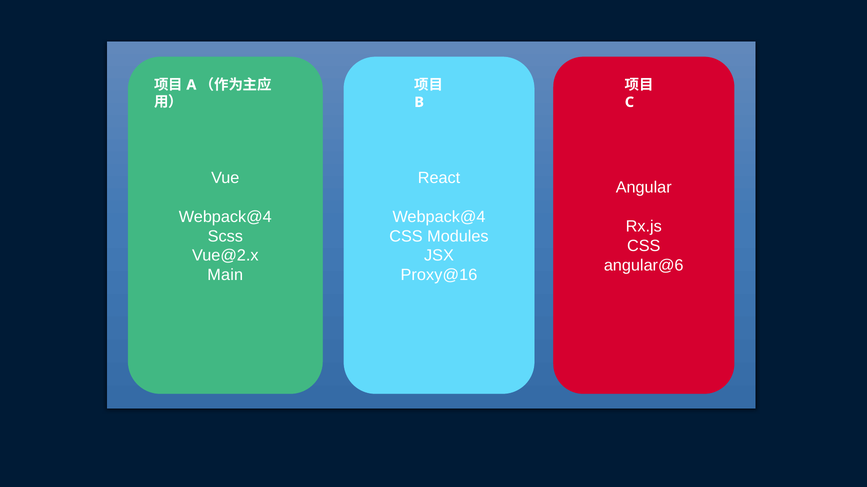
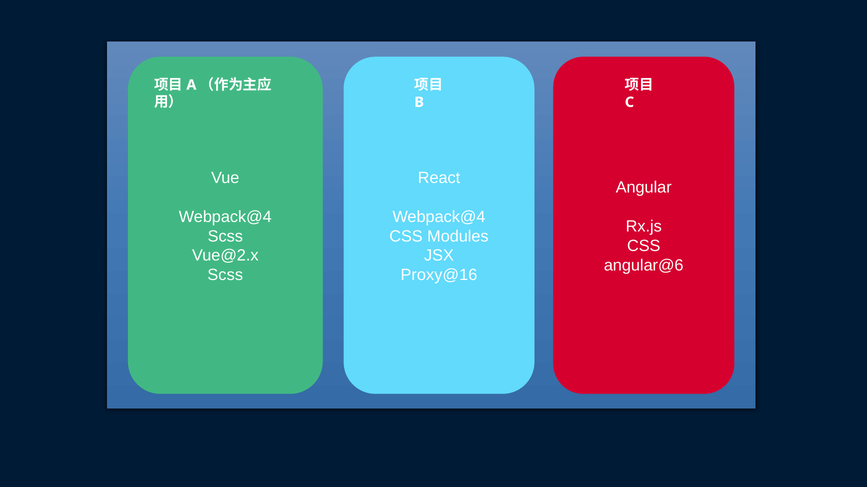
Main at (225, 275): Main -> Scss
